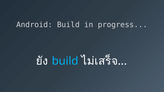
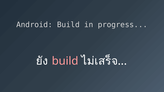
build at (65, 61) colour: light blue -> pink
